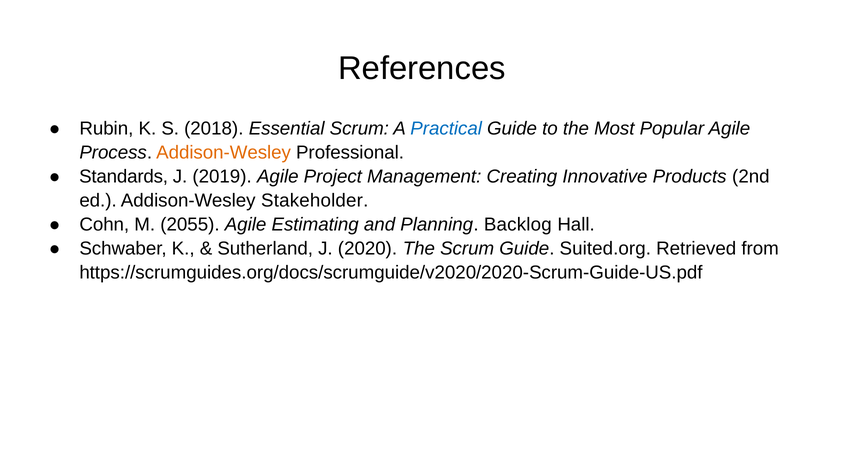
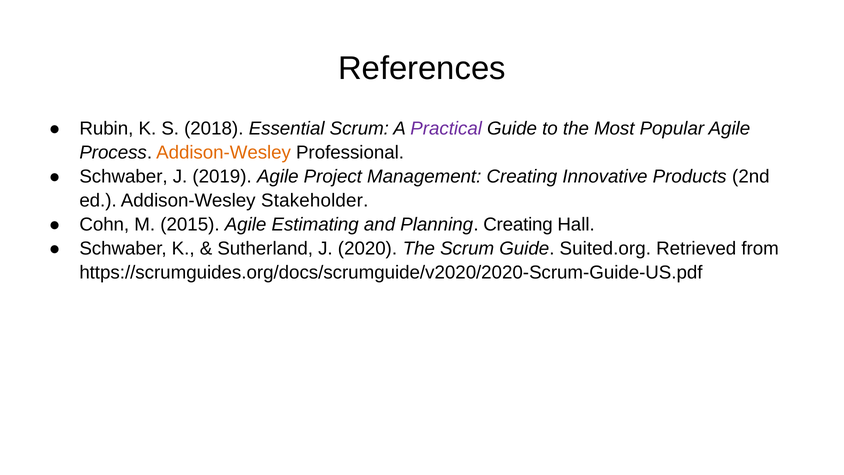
Practical colour: blue -> purple
Standards at (124, 177): Standards -> Schwaber
2055: 2055 -> 2015
Planning Backlog: Backlog -> Creating
